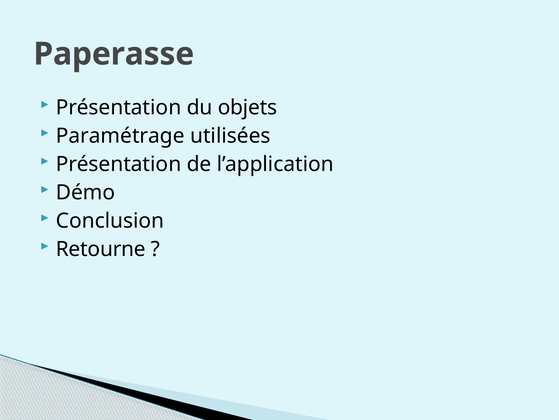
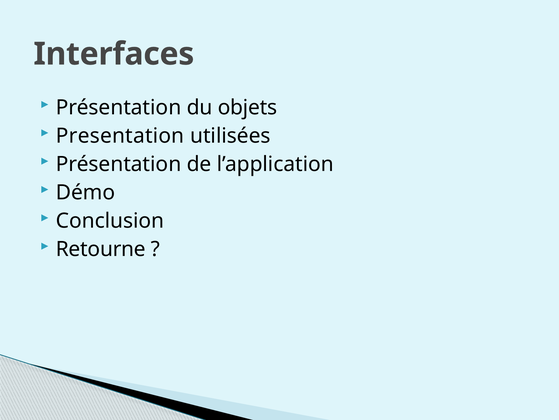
Paperasse: Paperasse -> Interfaces
Paramétrage: Paramétrage -> Presentation
